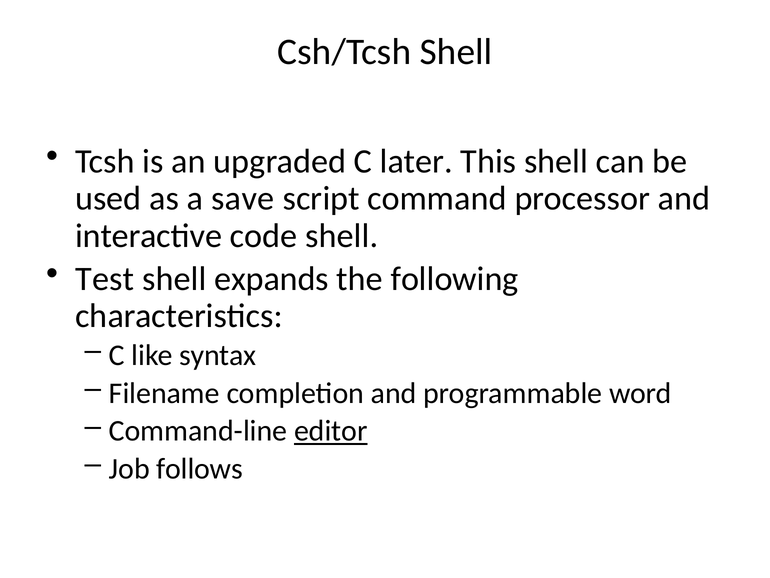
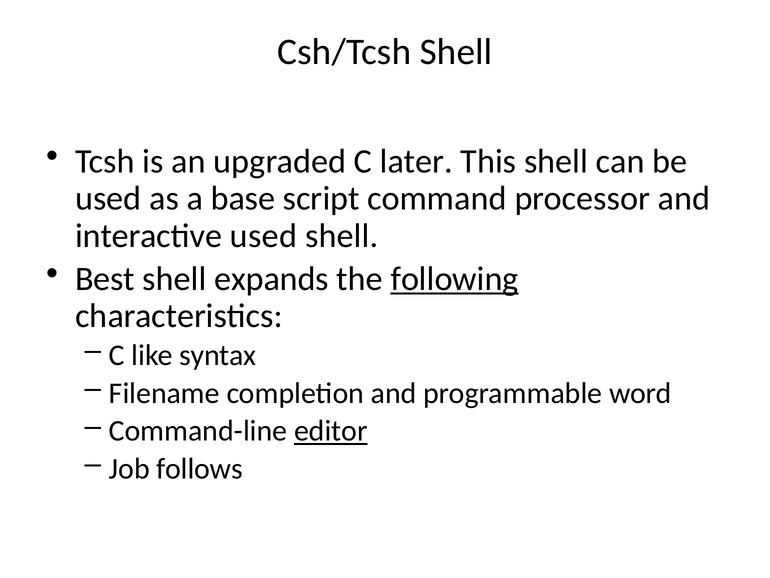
save: save -> base
interactive code: code -> used
Test: Test -> Best
following underline: none -> present
